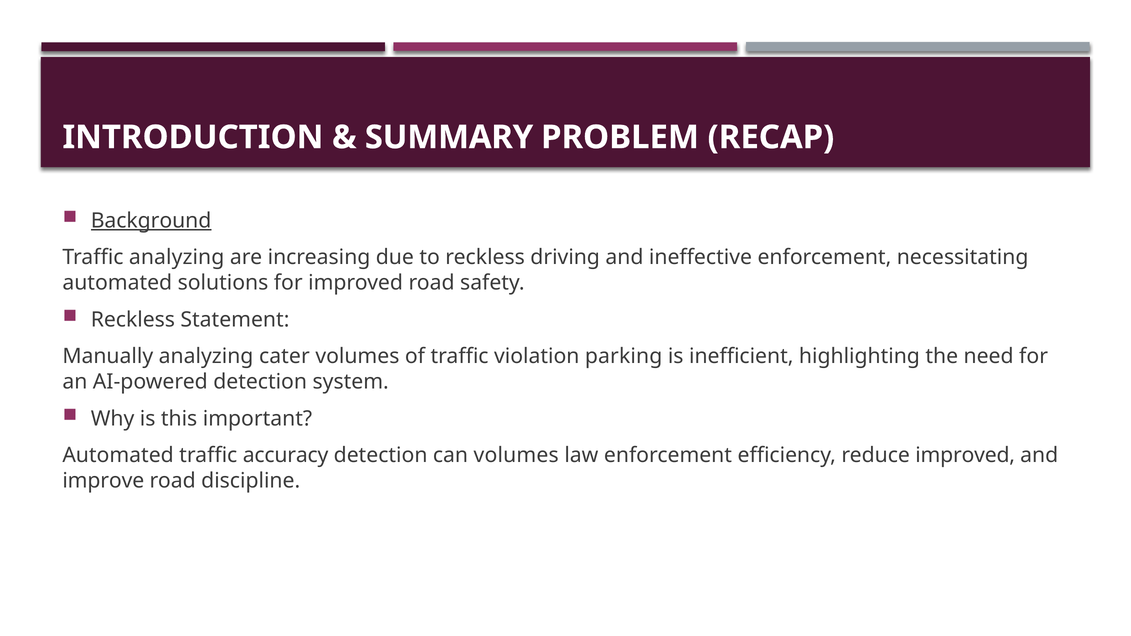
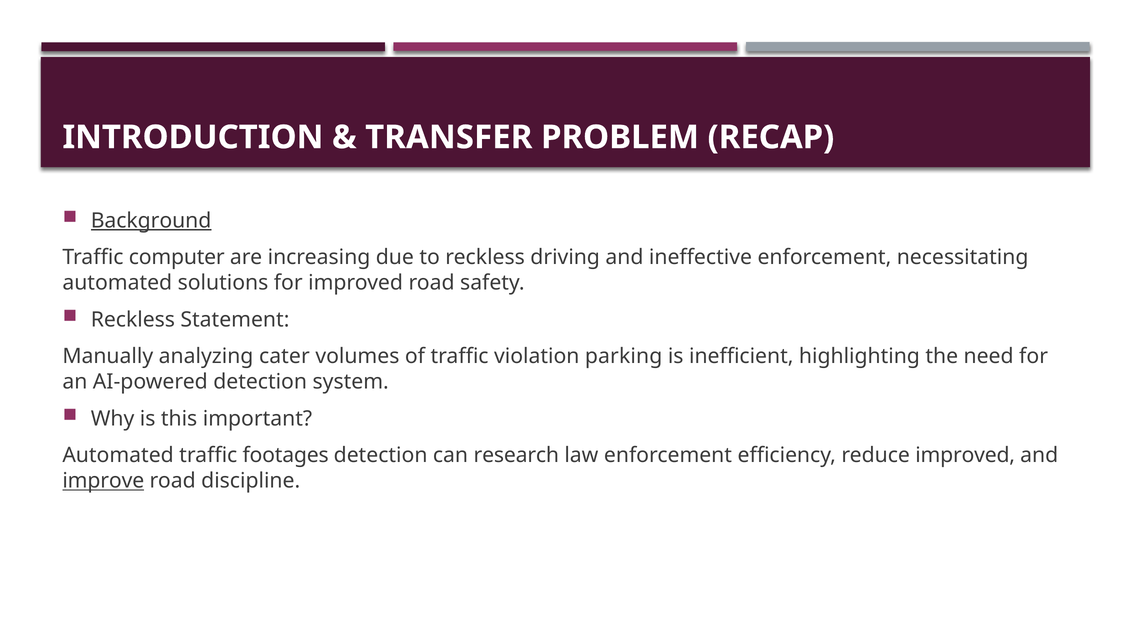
SUMMARY: SUMMARY -> TRANSFER
Traffic analyzing: analyzing -> computer
accuracy: accuracy -> footages
can volumes: volumes -> research
improve underline: none -> present
